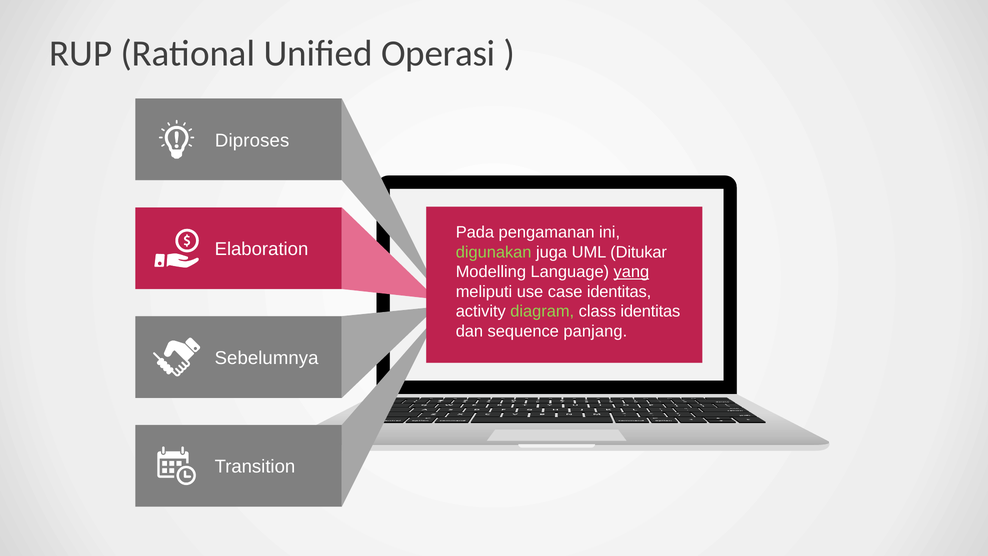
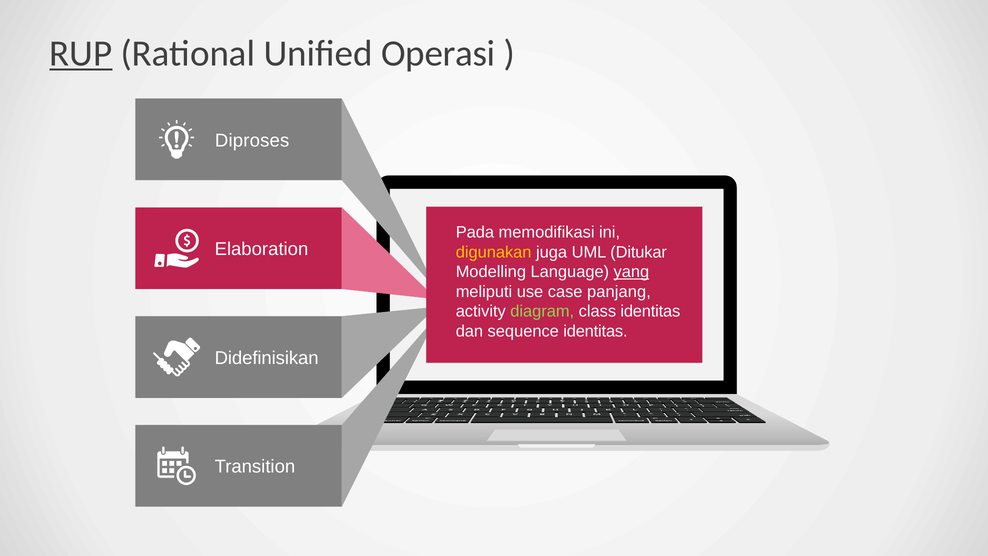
RUP underline: none -> present
pengamanan: pengamanan -> memodifikasi
digunakan colour: light green -> yellow
case identitas: identitas -> panjang
sequence panjang: panjang -> identitas
Sebelumnya: Sebelumnya -> Didefinisikan
